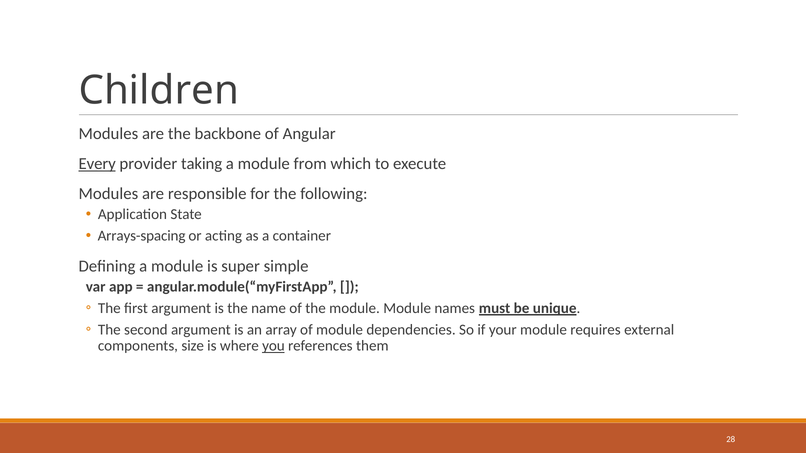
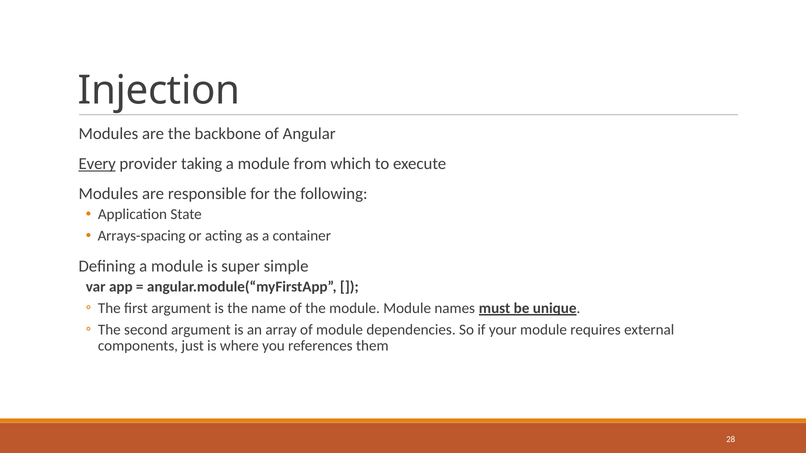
Children: Children -> Injection
size: size -> just
you underline: present -> none
